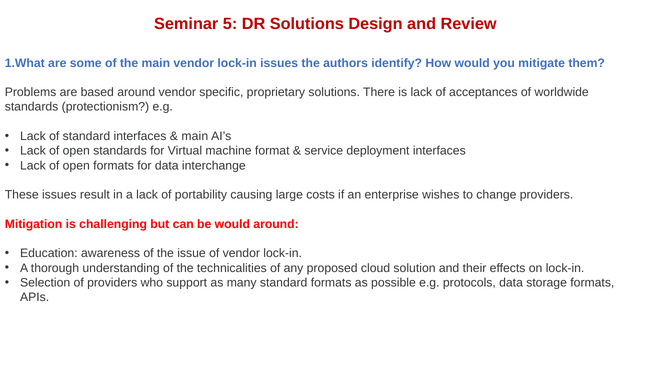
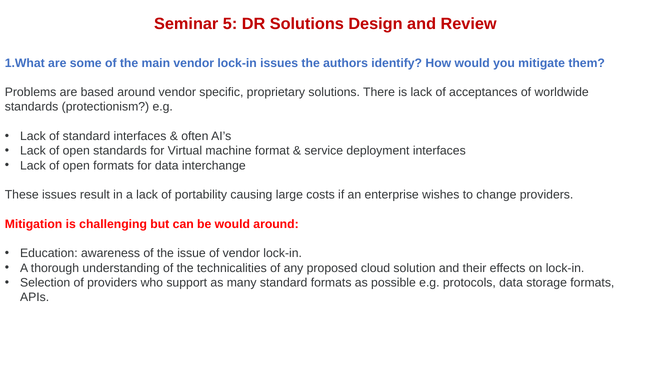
main at (195, 136): main -> often
